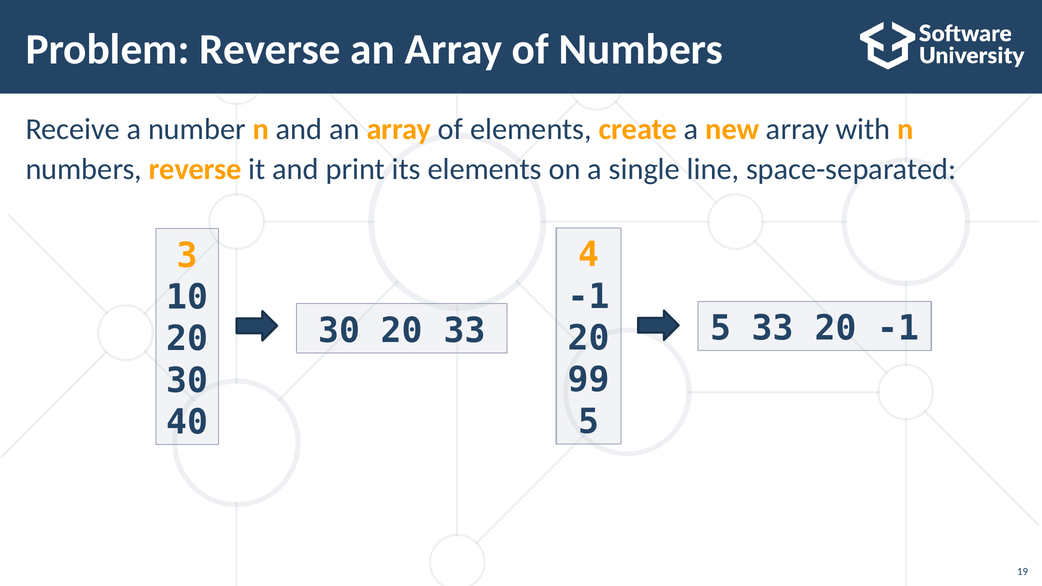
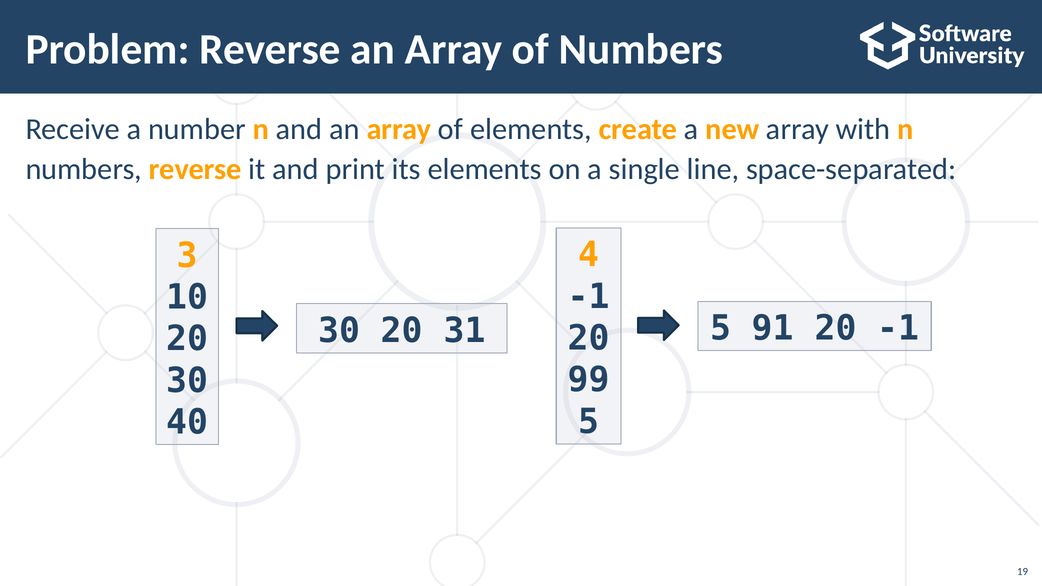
5 33: 33 -> 91
20 33: 33 -> 31
